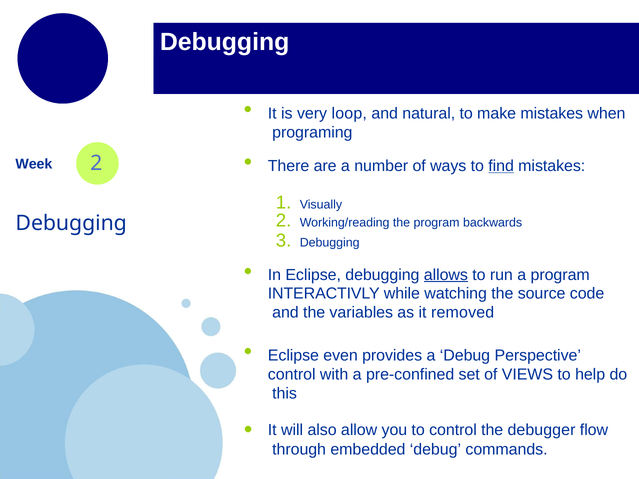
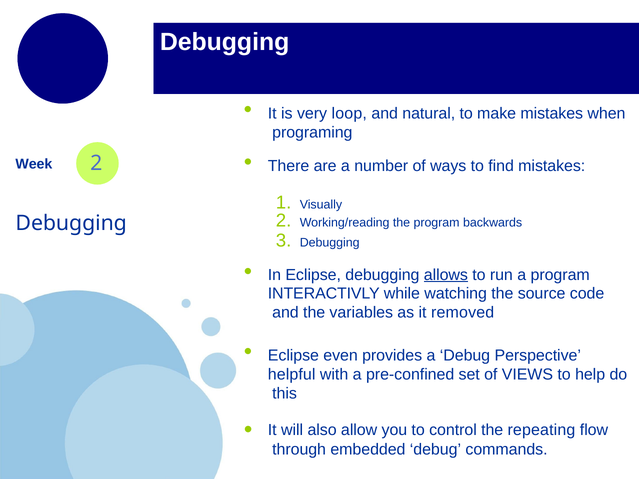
find underline: present -> none
control at (292, 375): control -> helpful
debugger: debugger -> repeating
